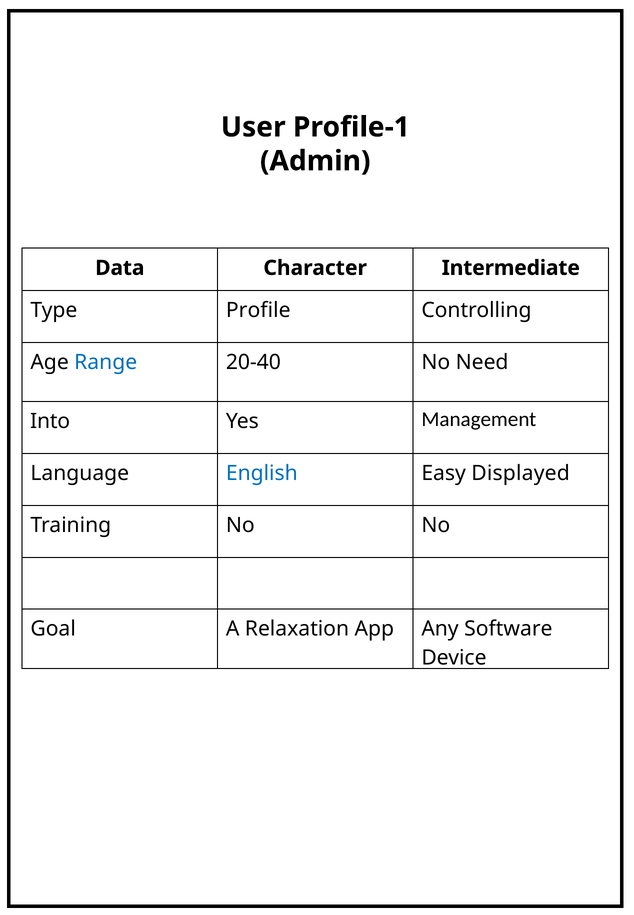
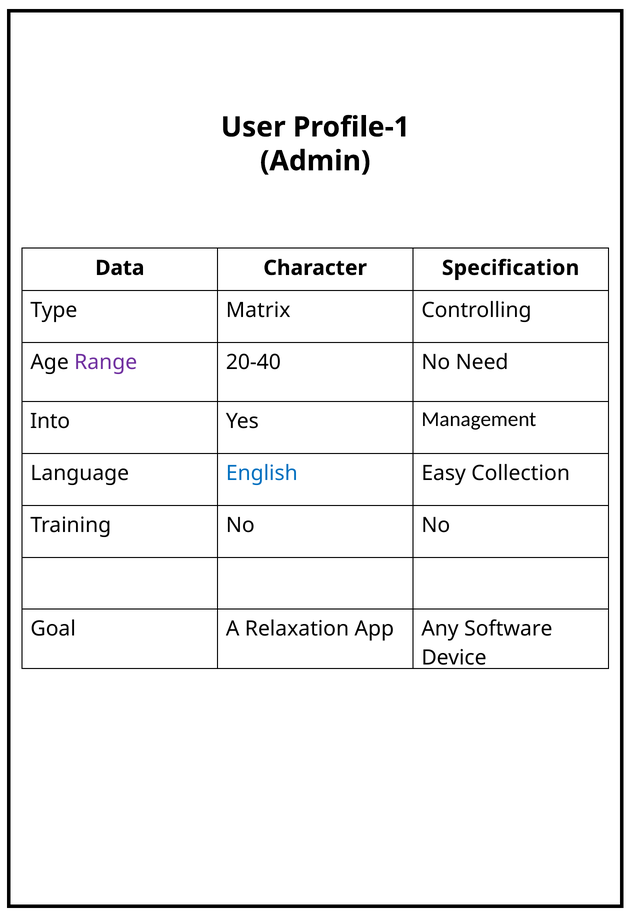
Intermediate: Intermediate -> Specification
Profile: Profile -> Matrix
Range colour: blue -> purple
Displayed: Displayed -> Collection
